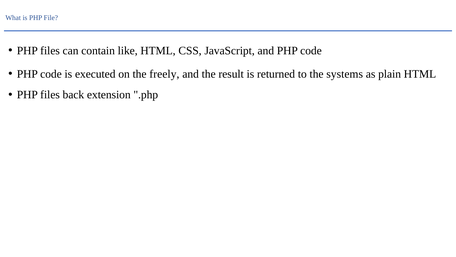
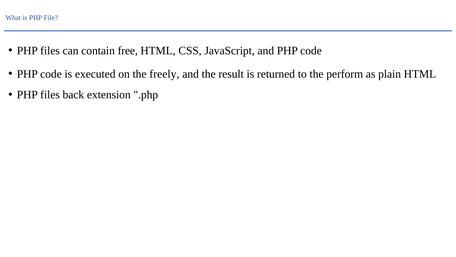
like: like -> free
systems: systems -> perform
